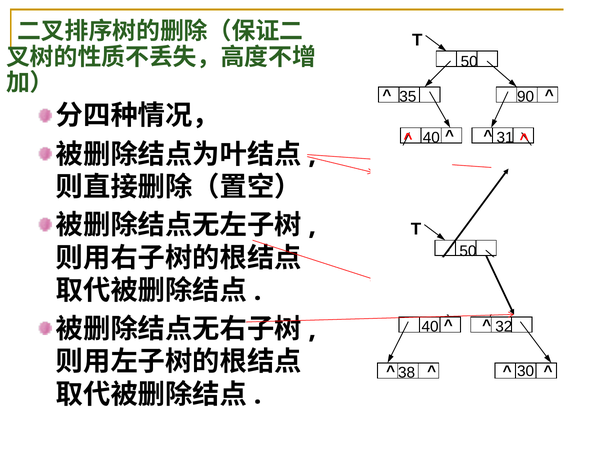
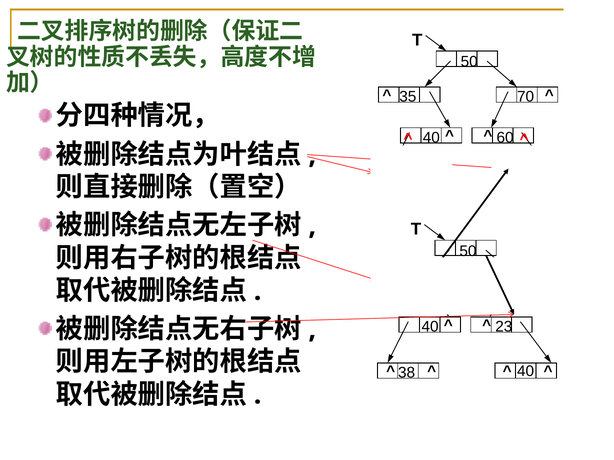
35 90: 90 -> 70
31: 31 -> 60
32: 32 -> 23
38 30: 30 -> 40
